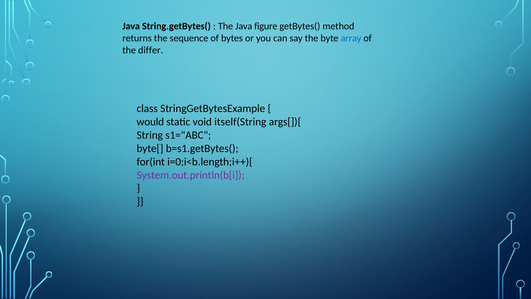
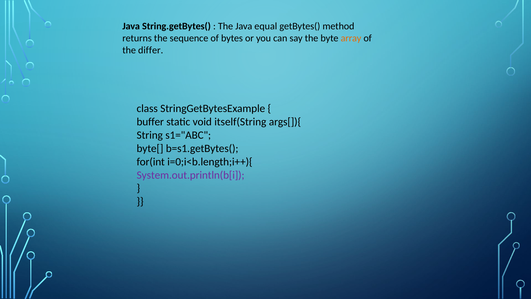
figure: figure -> equal
array colour: blue -> orange
would: would -> buffer
